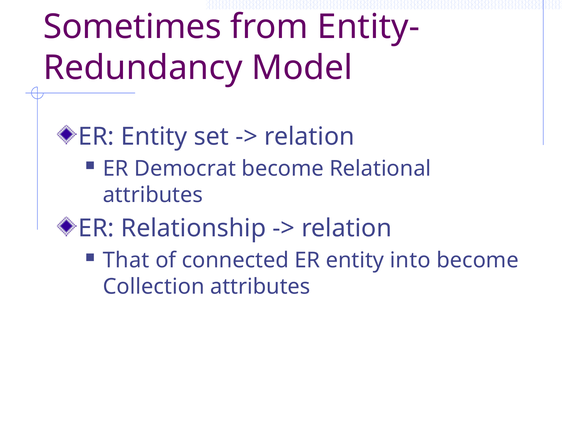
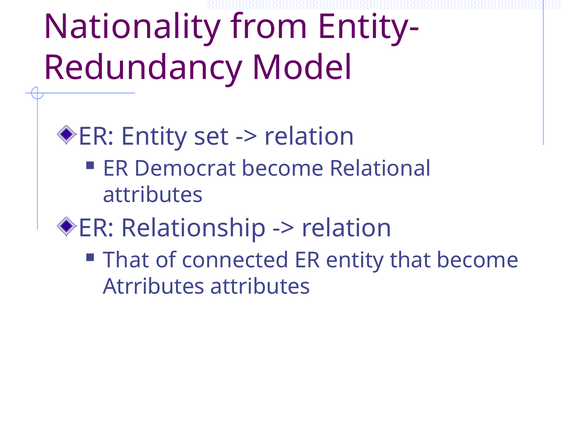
Sometimes: Sometimes -> Nationality
entity into: into -> that
Collection: Collection -> Atrributes
